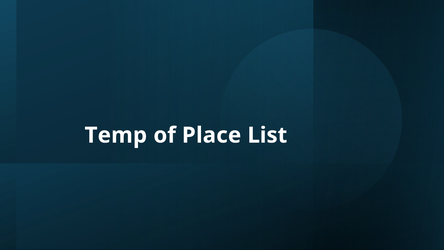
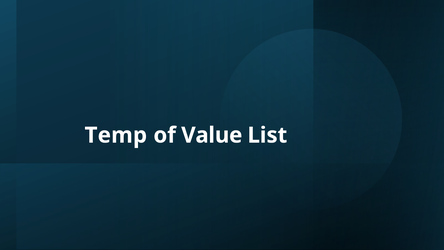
Place: Place -> Value
